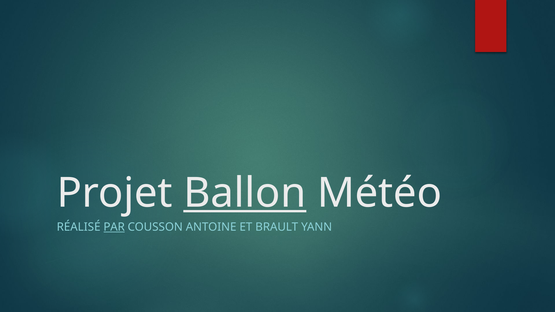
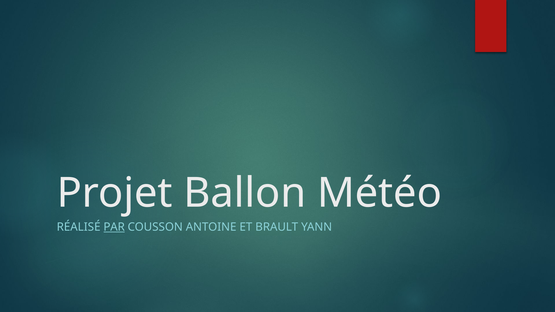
Ballon underline: present -> none
